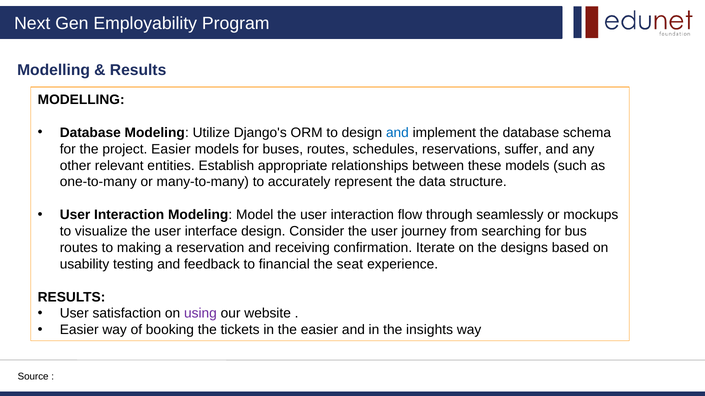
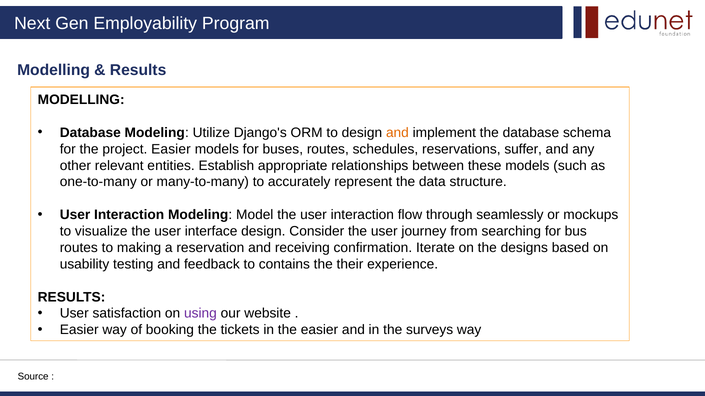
and at (397, 133) colour: blue -> orange
financial: financial -> contains
seat: seat -> their
insights: insights -> surveys
